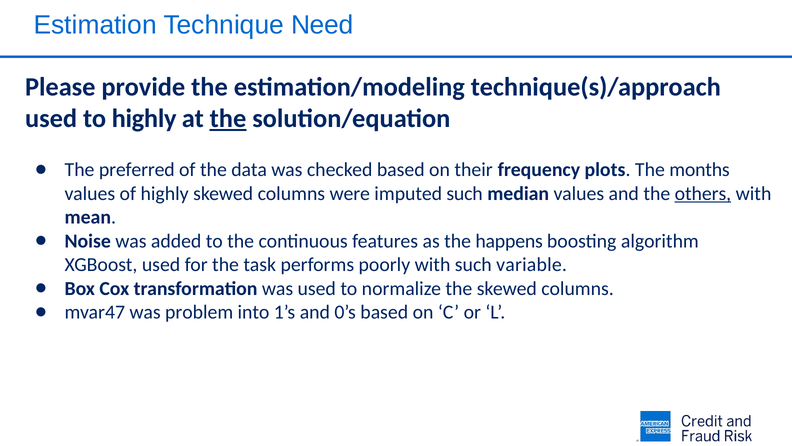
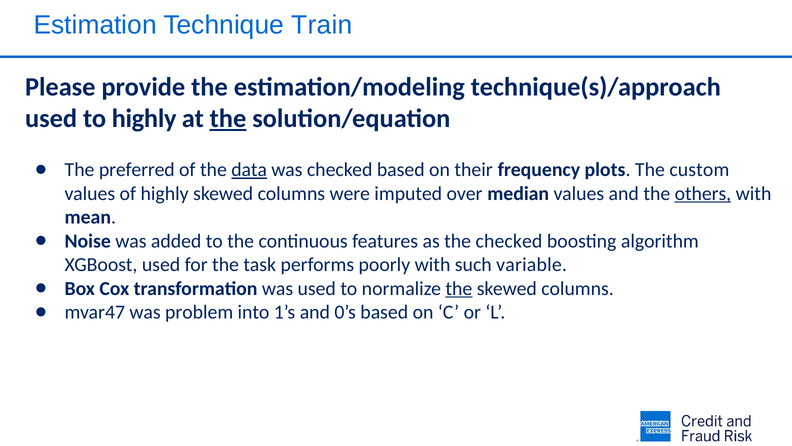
Need: Need -> Train
data underline: none -> present
months: months -> custom
imputed such: such -> over
the happens: happens -> checked
the at (459, 288) underline: none -> present
